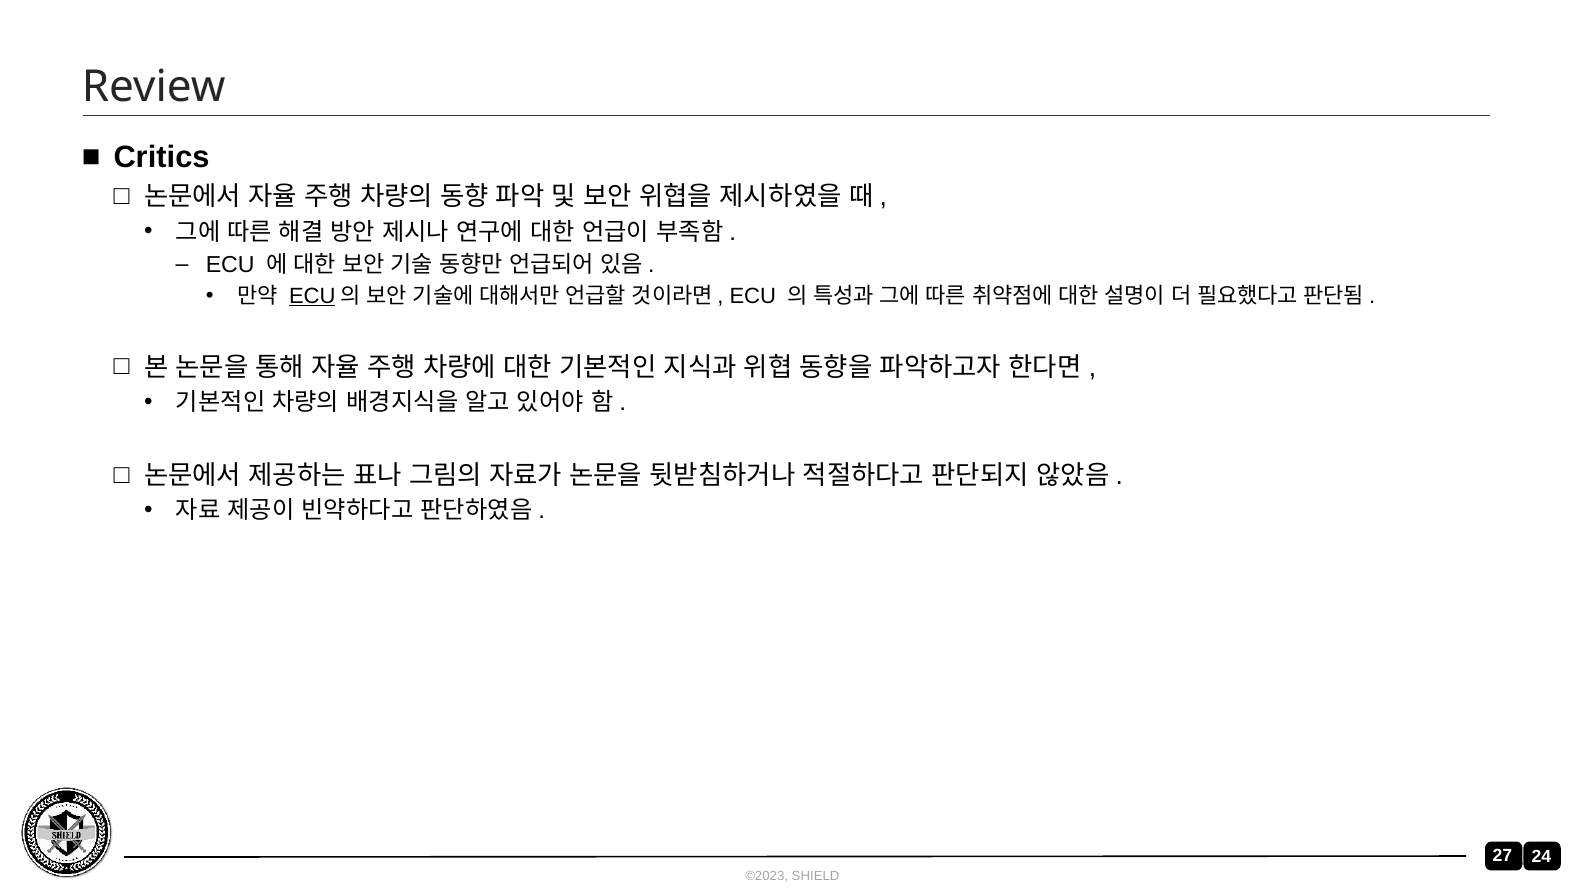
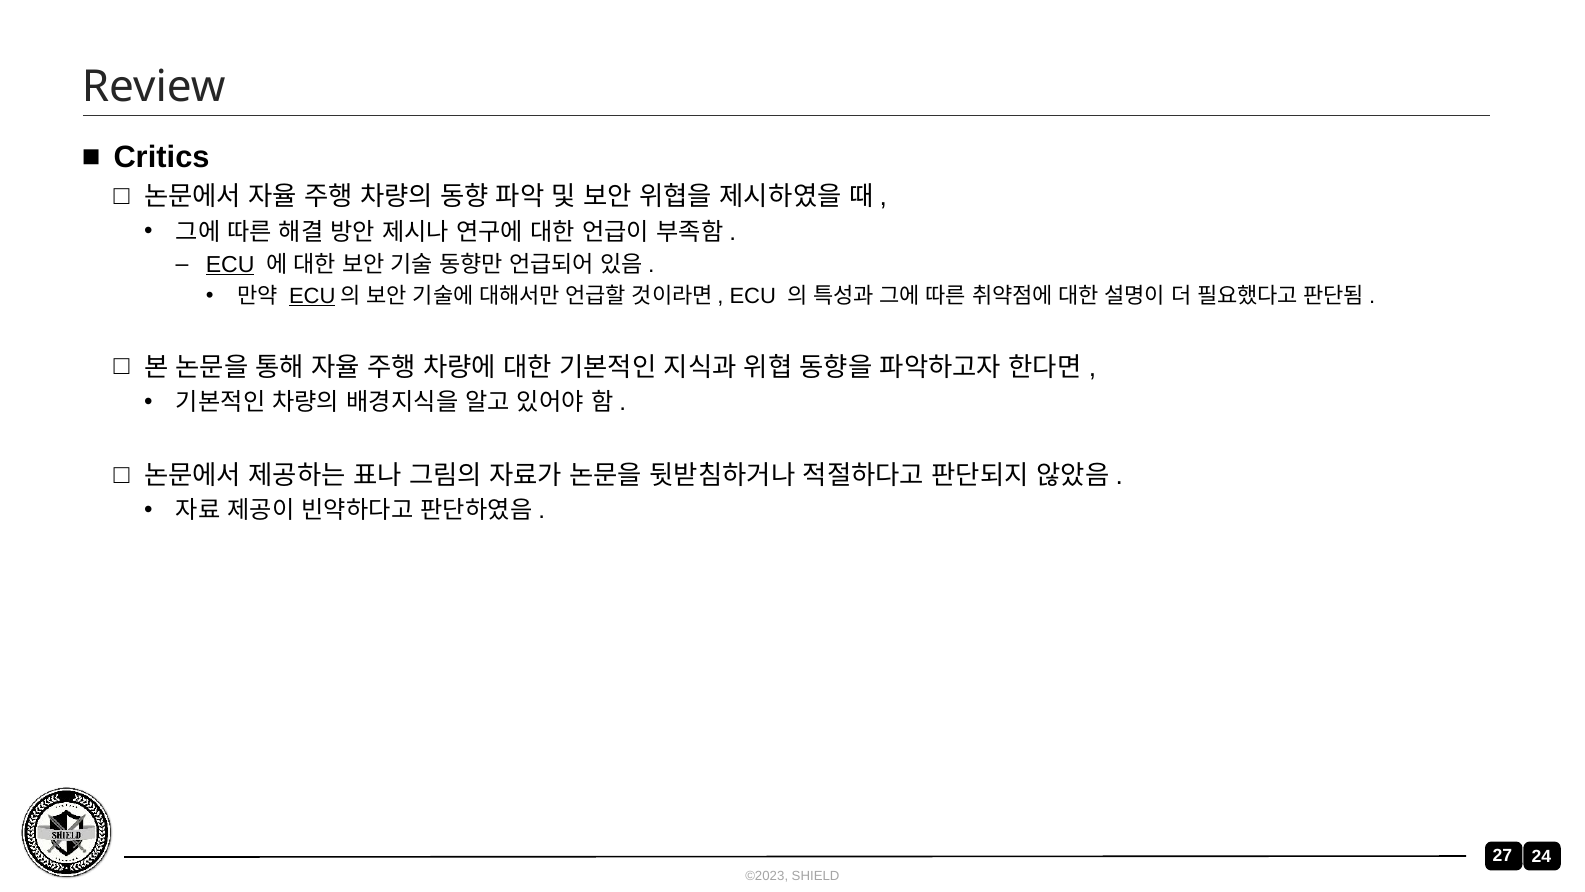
ECU at (230, 265) underline: none -> present
